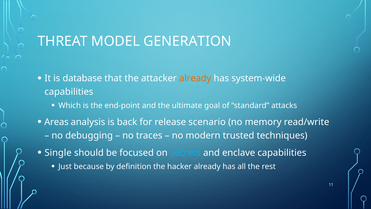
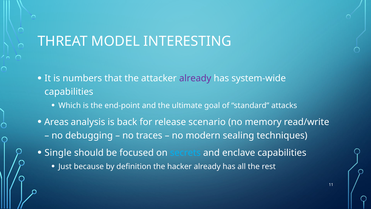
GENERATION: GENERATION -> INTERESTING
database: database -> numbers
already at (195, 78) colour: orange -> purple
trusted: trusted -> sealing
